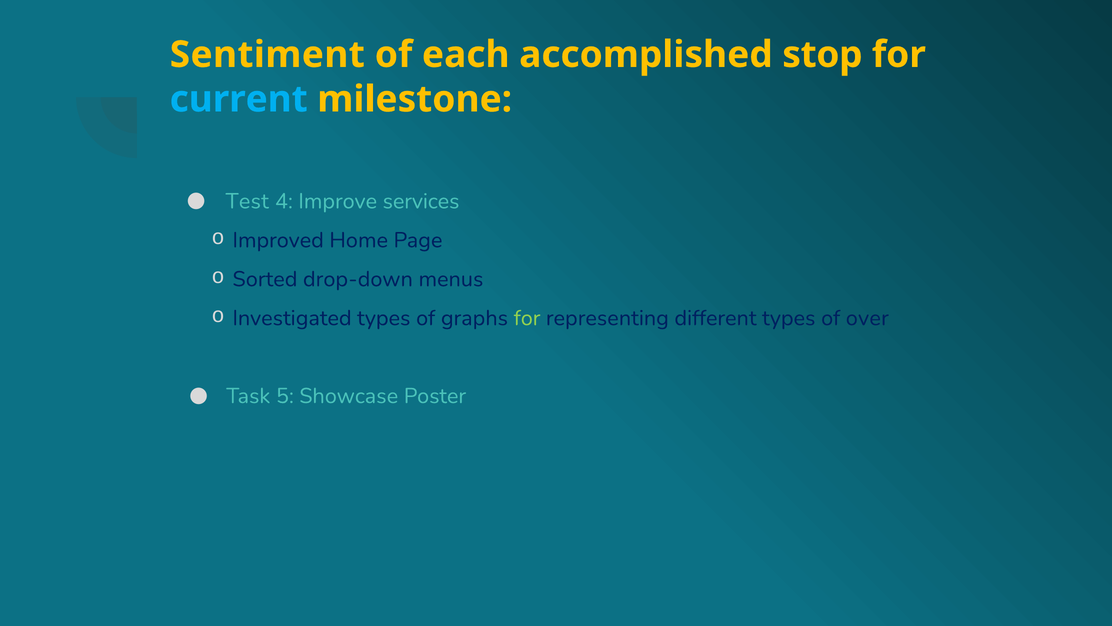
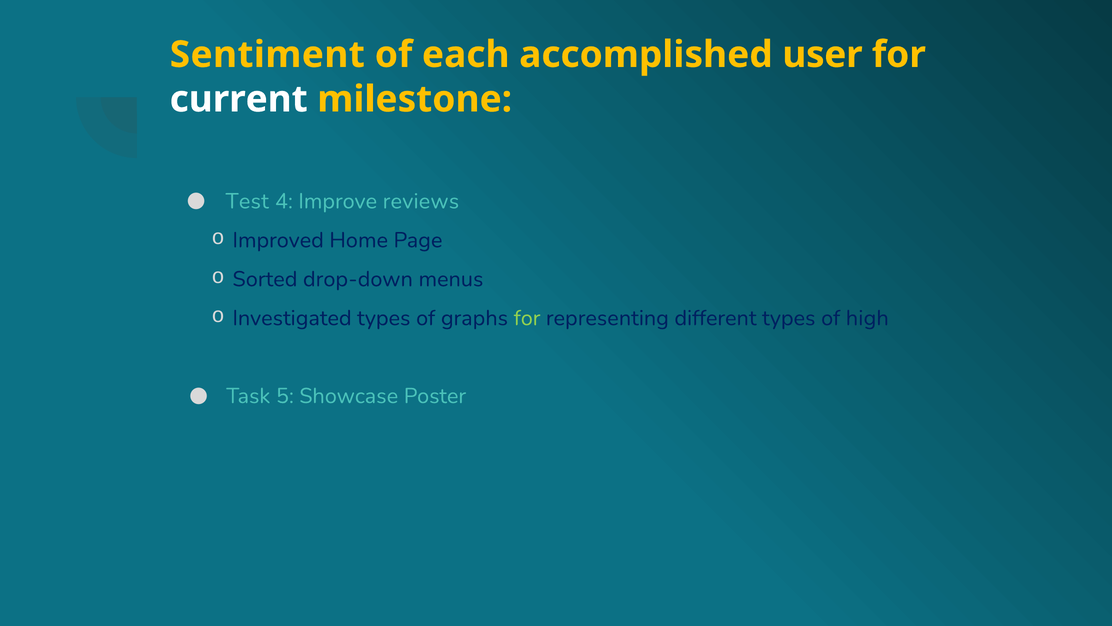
stop: stop -> user
current colour: light blue -> white
services: services -> reviews
over: over -> high
